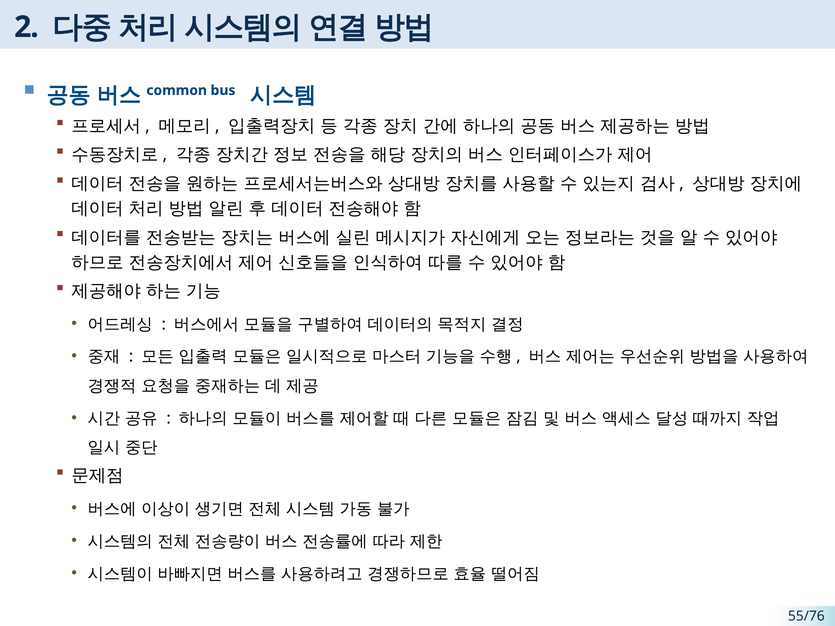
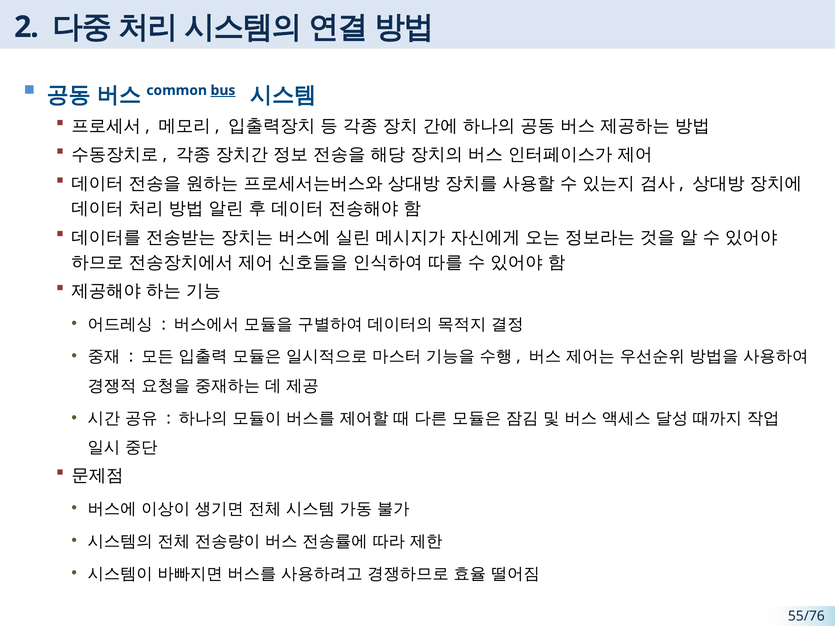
bus underline: none -> present
